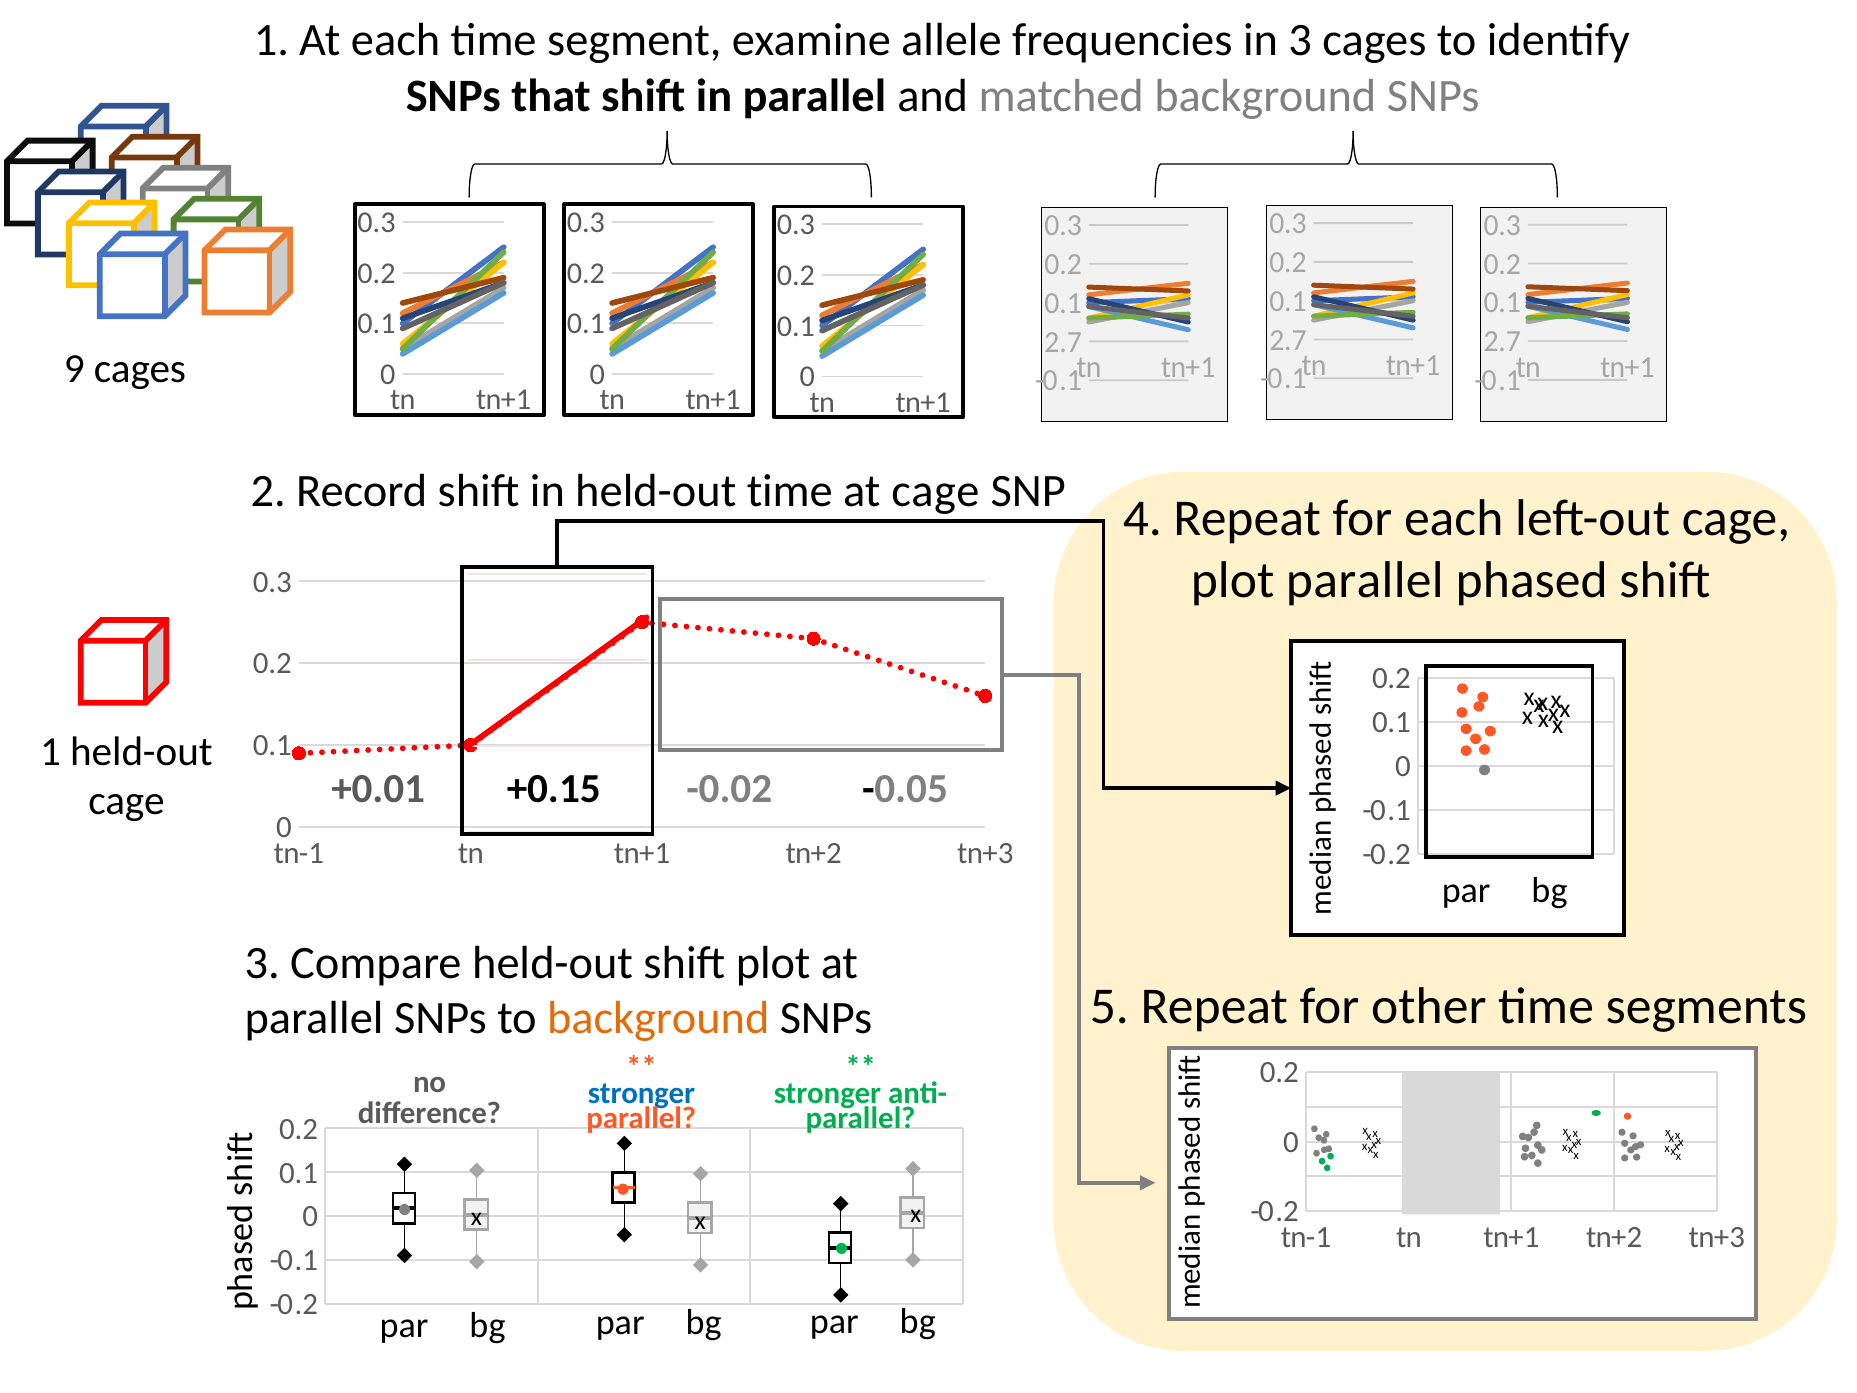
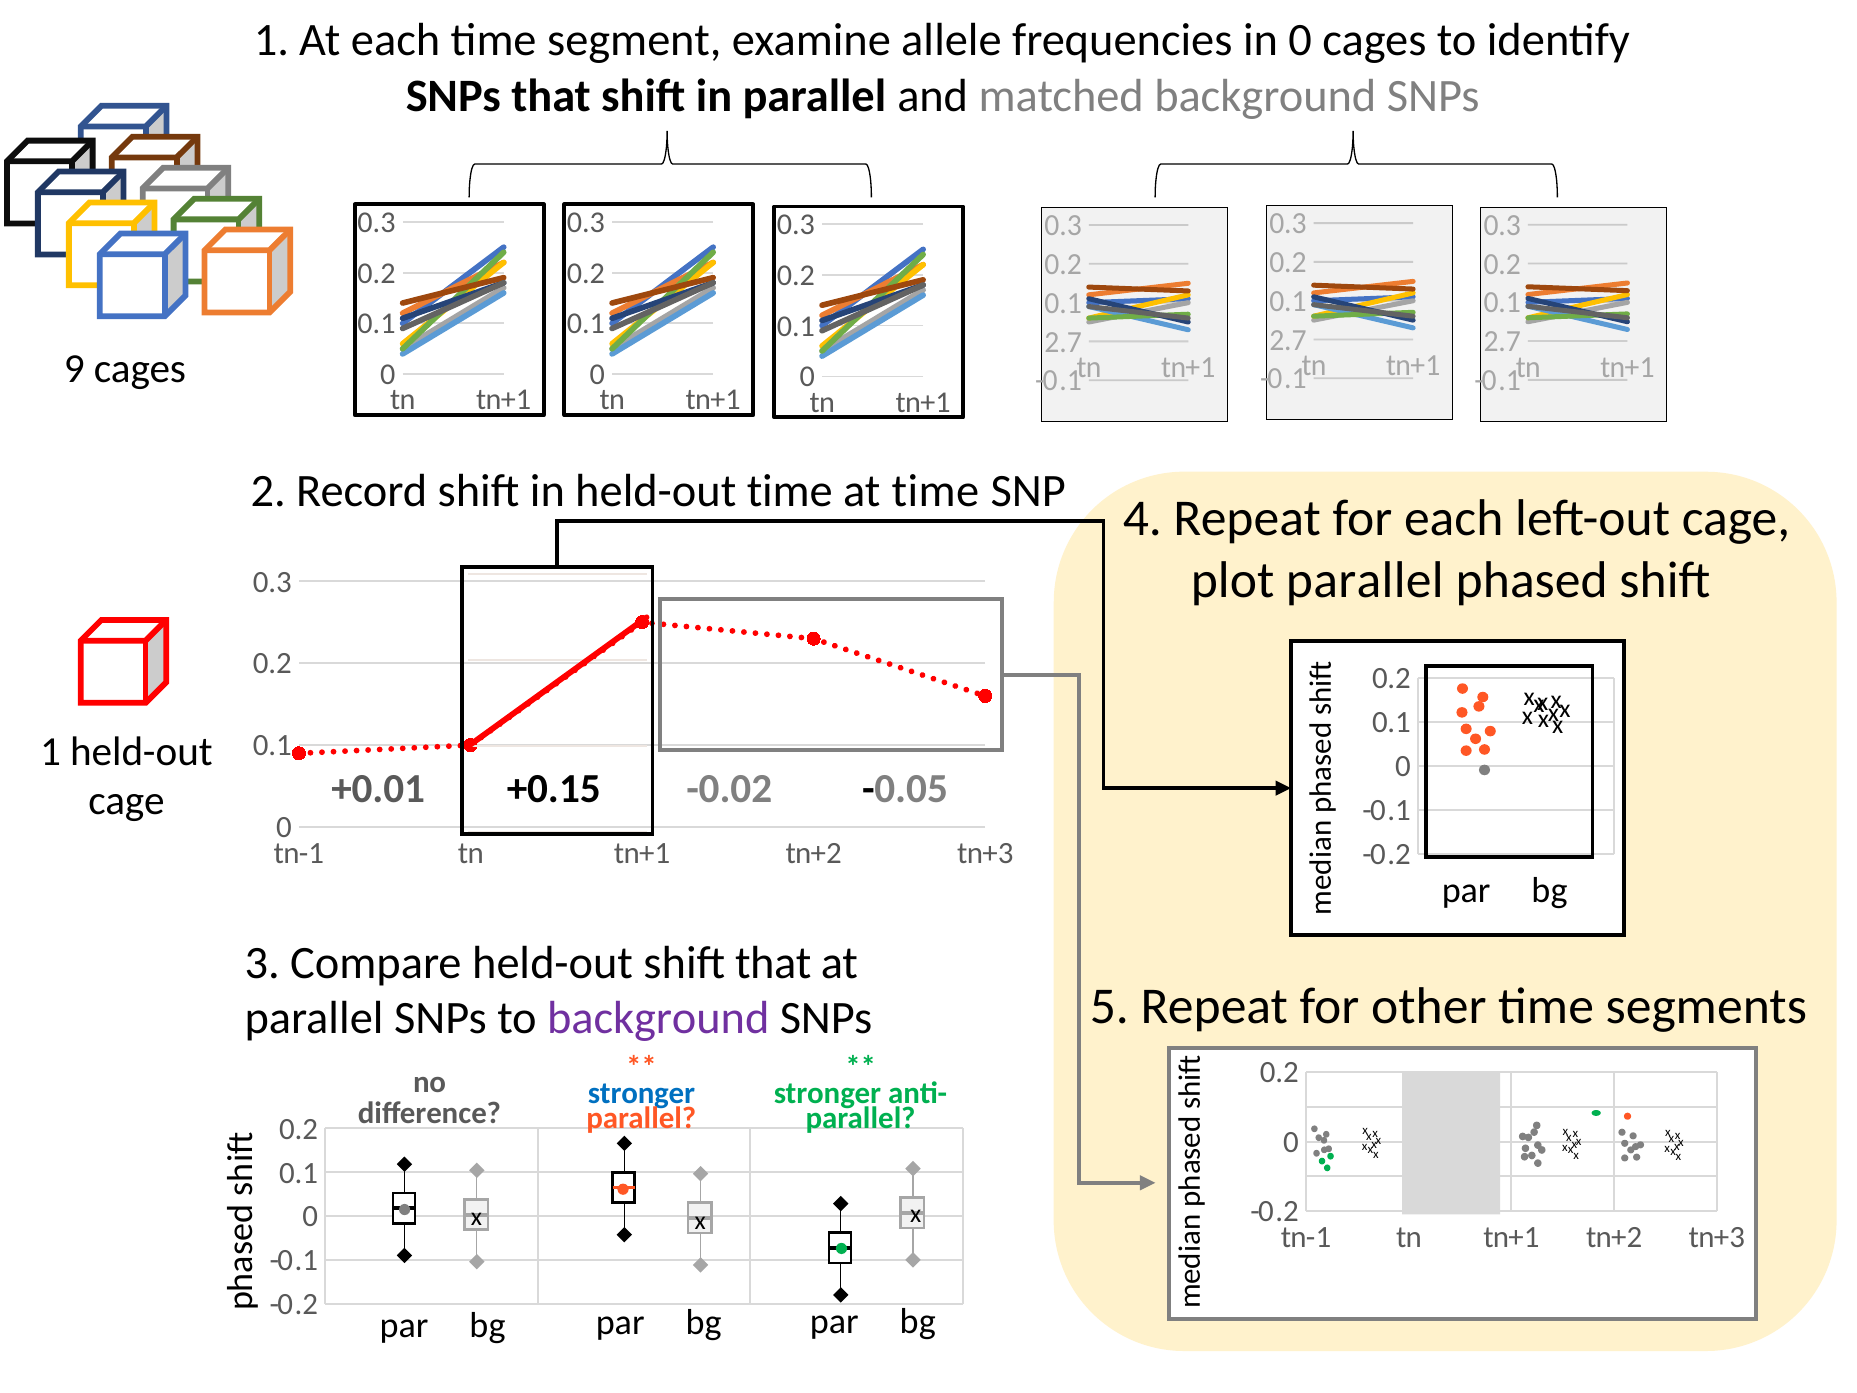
in 3: 3 -> 0
at cage: cage -> time
shift plot: plot -> that
background at (658, 1018) colour: orange -> purple
